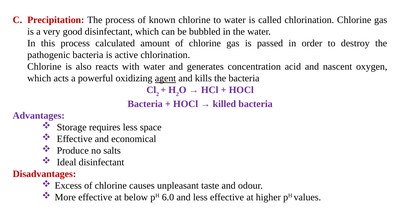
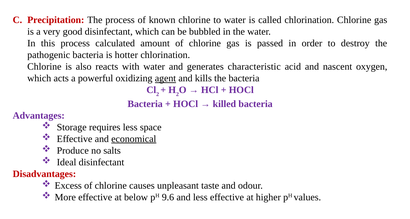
active: active -> hotter
concentration: concentration -> characteristic
economical underline: none -> present
6.0: 6.0 -> 9.6
